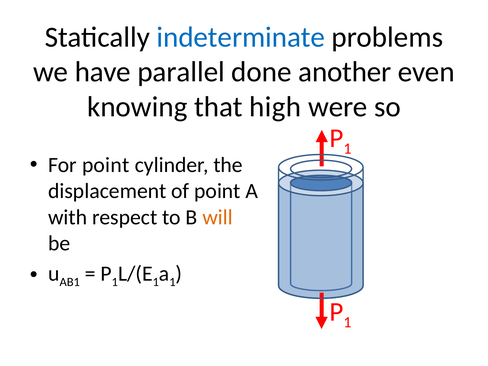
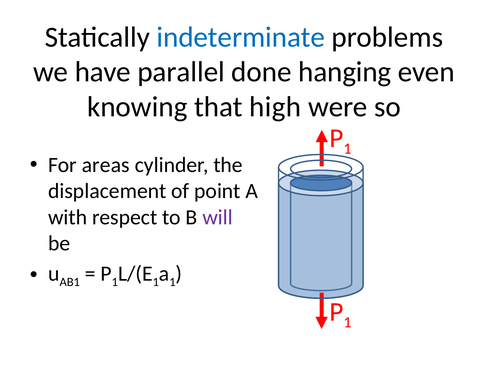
another: another -> hanging
For point: point -> areas
will colour: orange -> purple
